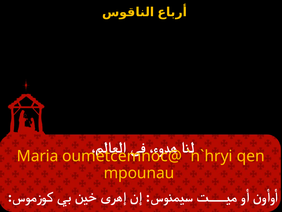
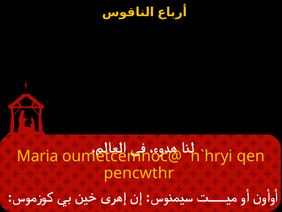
mpounau: mpounau -> pencwthr
